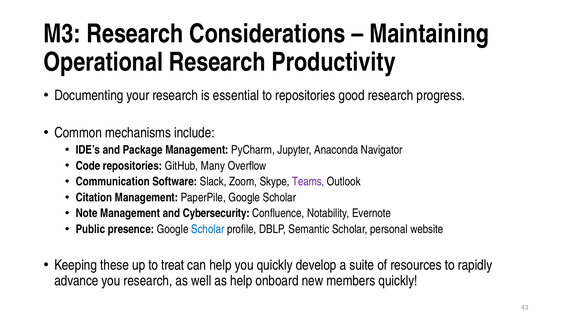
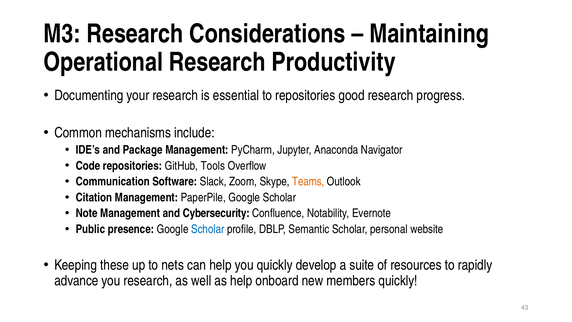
Many: Many -> Tools
Teams colour: purple -> orange
treat: treat -> nets
